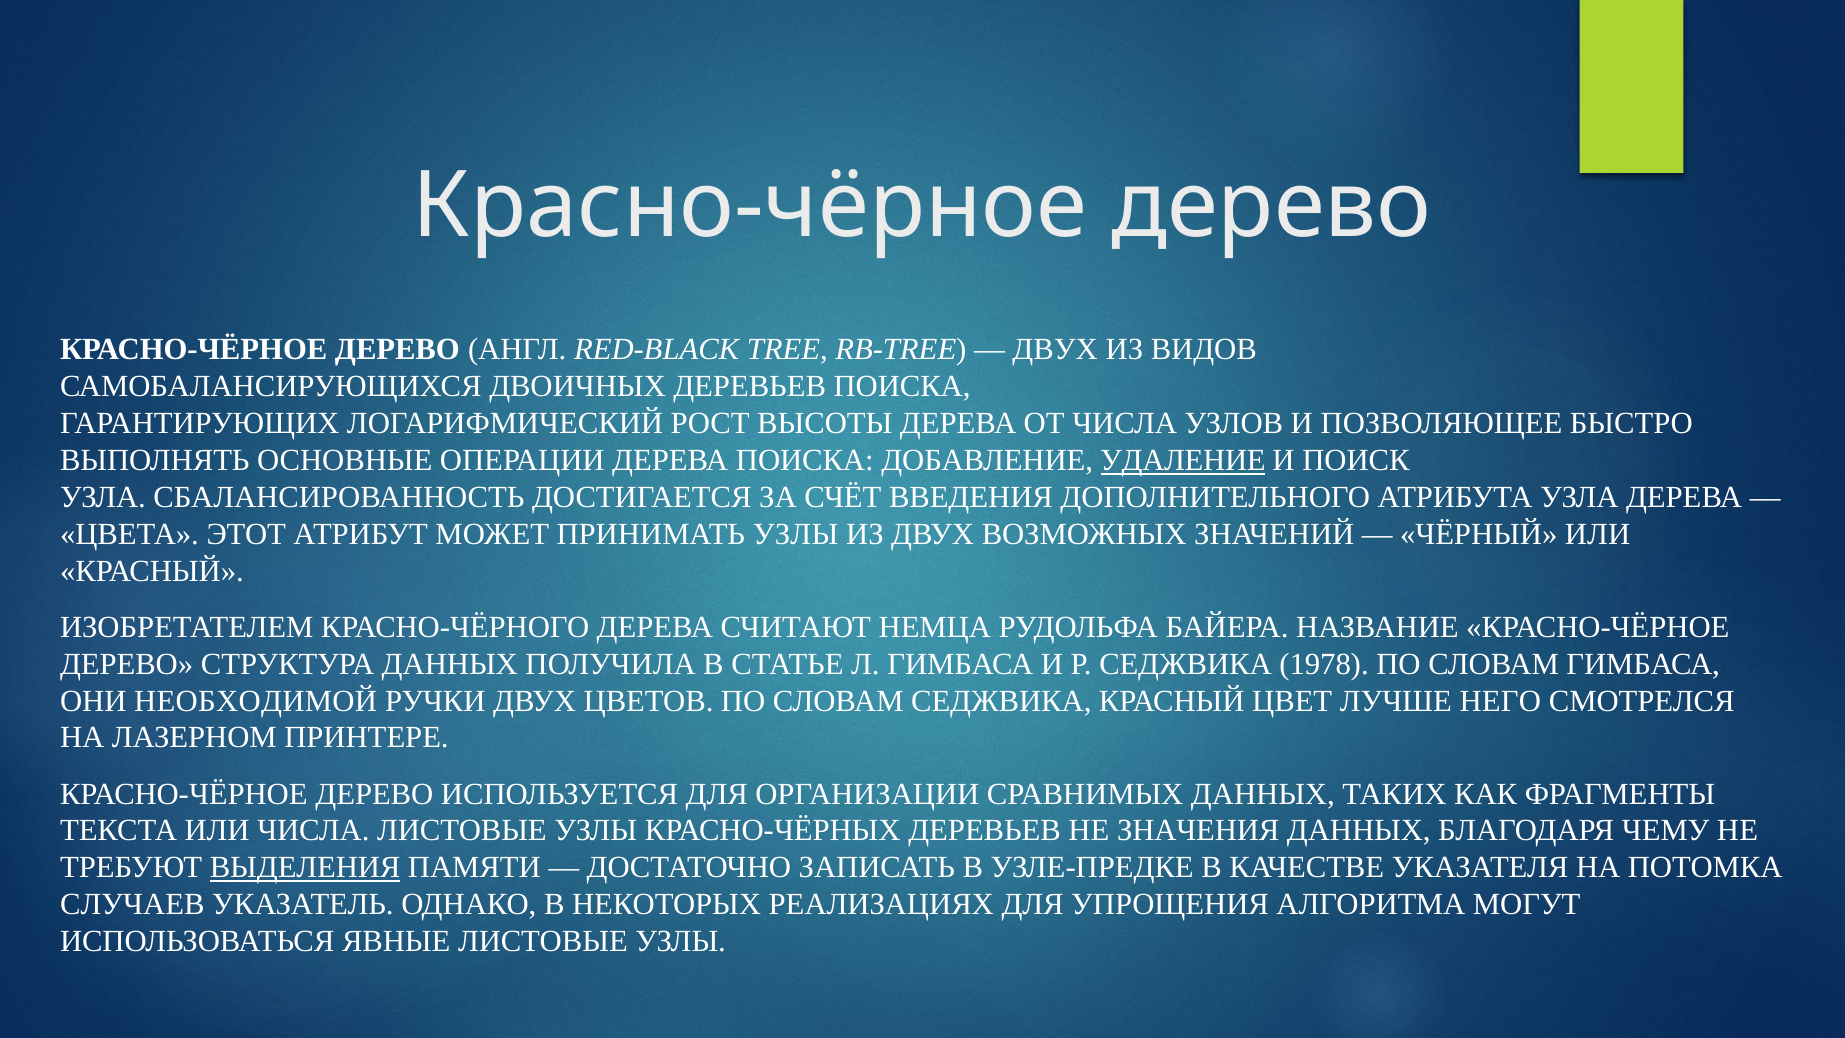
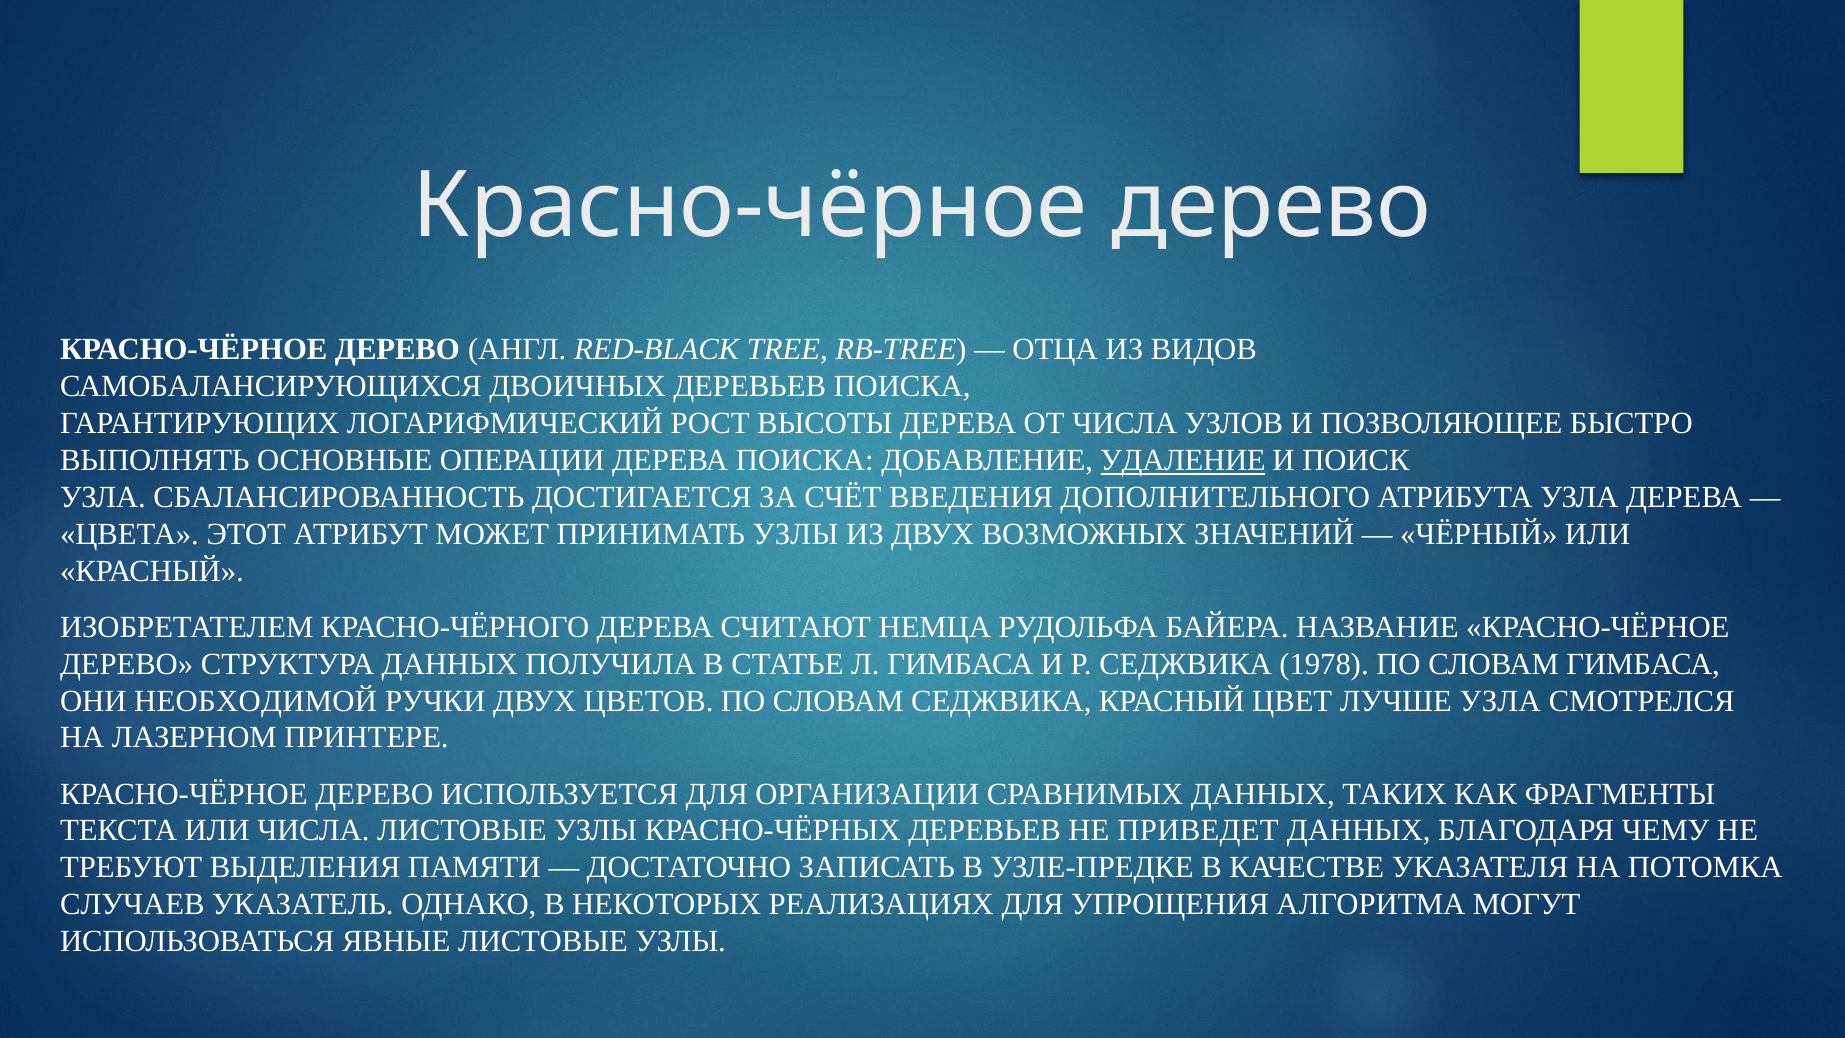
ДВУХ at (1055, 350): ДВУХ -> ОТЦА
ЛУЧШЕ НЕГО: НЕГО -> УЗЛА
ЗНАЧЕНИЯ: ЗНАЧЕНИЯ -> ПРИВЕДЕТ
ВЫДЕЛЕНИЯ underline: present -> none
